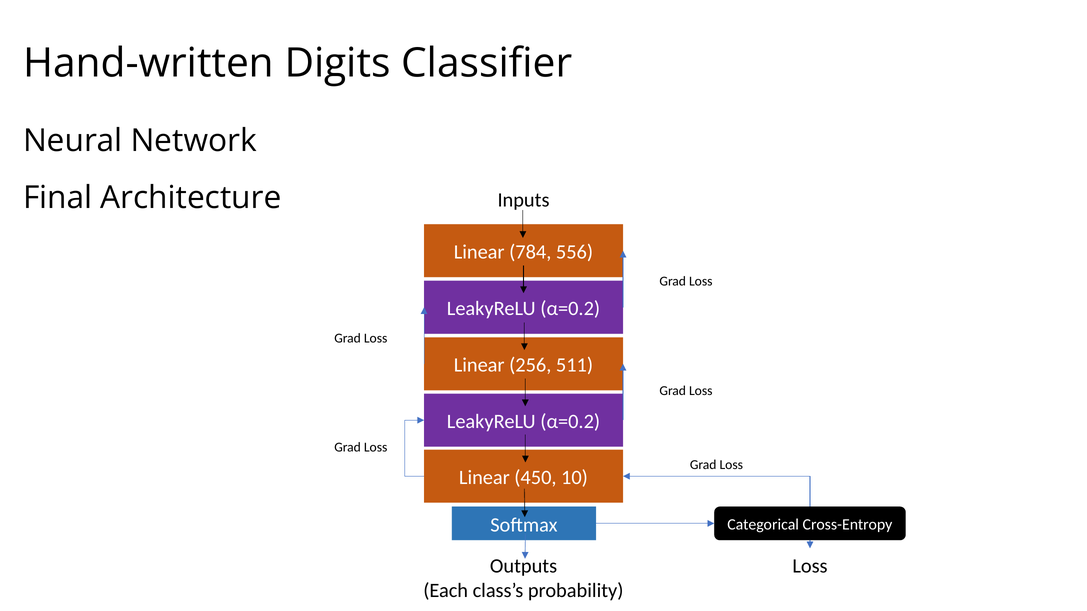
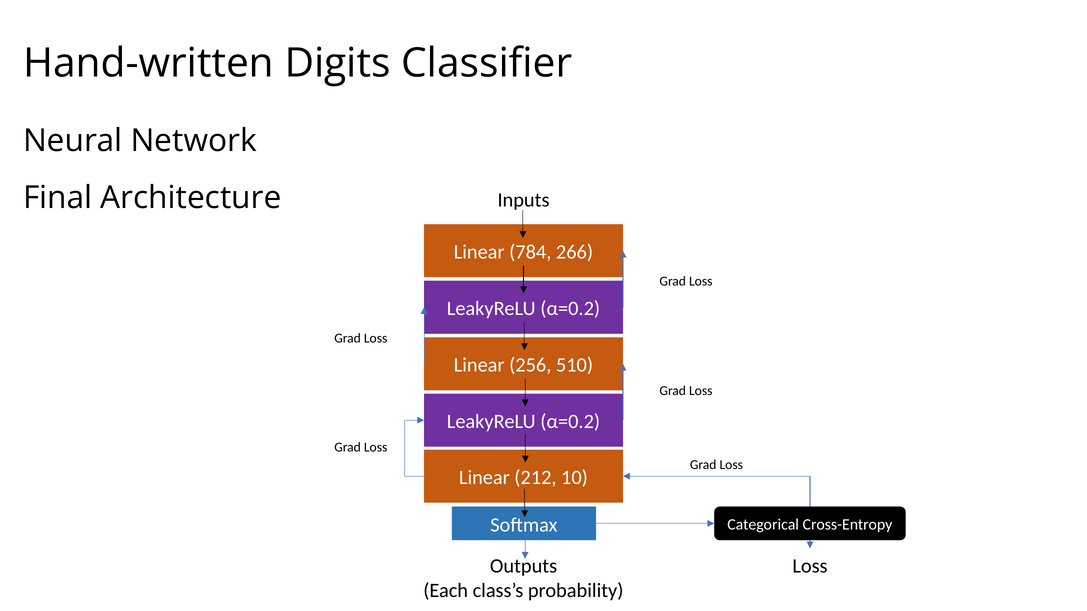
556: 556 -> 266
511: 511 -> 510
450: 450 -> 212
